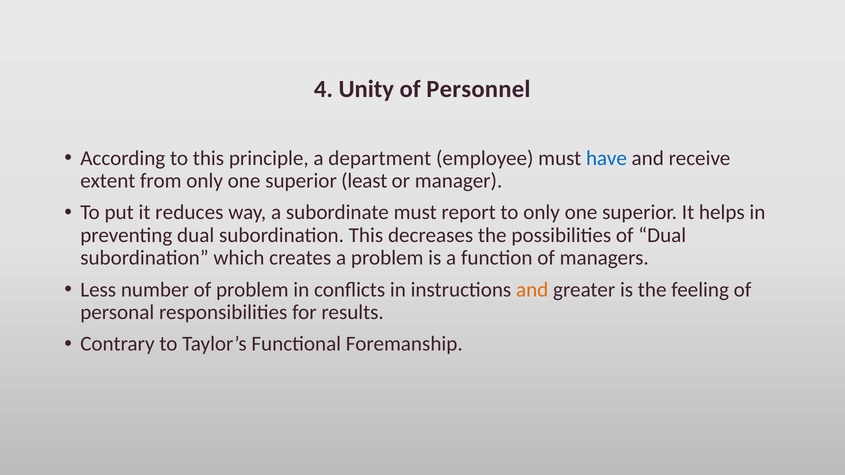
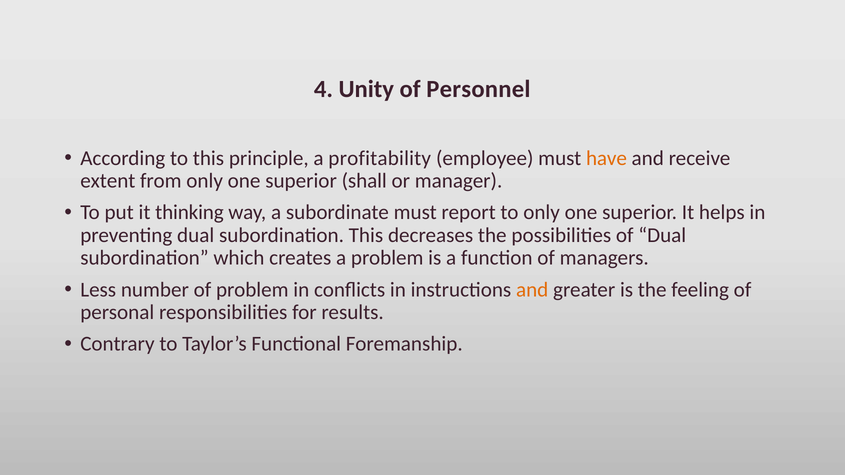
department: department -> profitability
have colour: blue -> orange
least: least -> shall
reduces: reduces -> thinking
